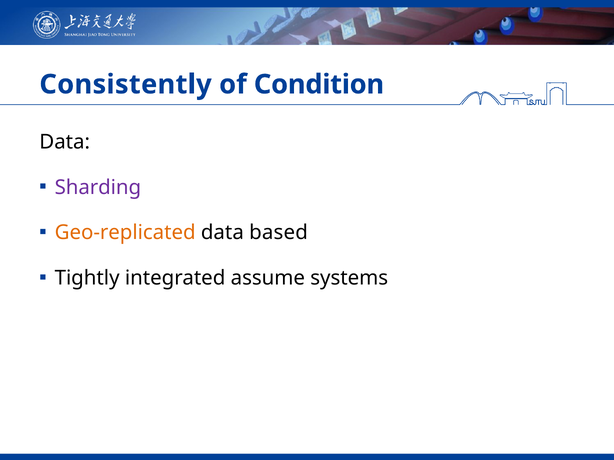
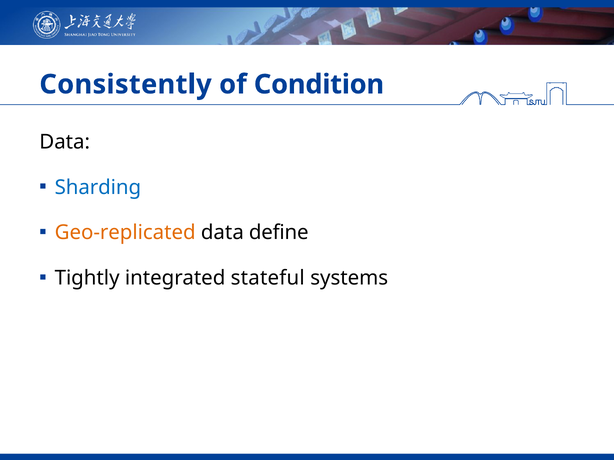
Sharding colour: purple -> blue
based: based -> define
assume: assume -> stateful
